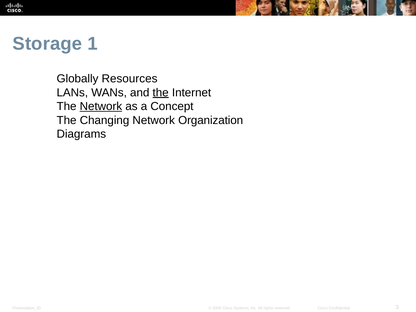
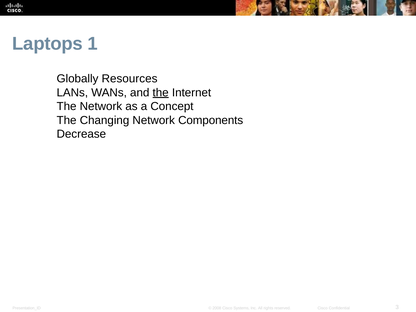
Storage: Storage -> Laptops
Network at (101, 106) underline: present -> none
Organization: Organization -> Components
Diagrams: Diagrams -> Decrease
